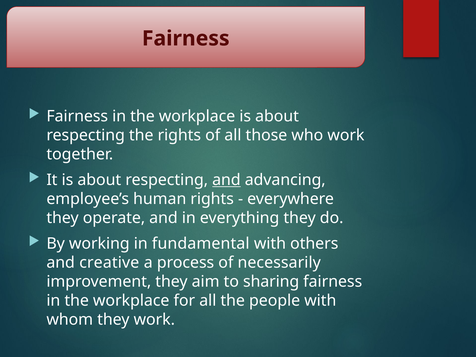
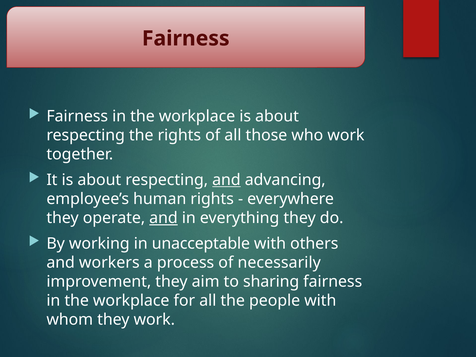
and at (163, 218) underline: none -> present
fundamental: fundamental -> unacceptable
creative: creative -> workers
